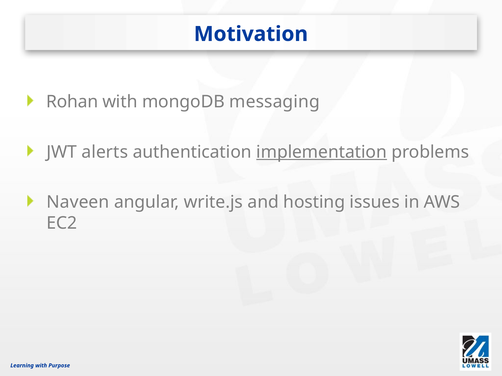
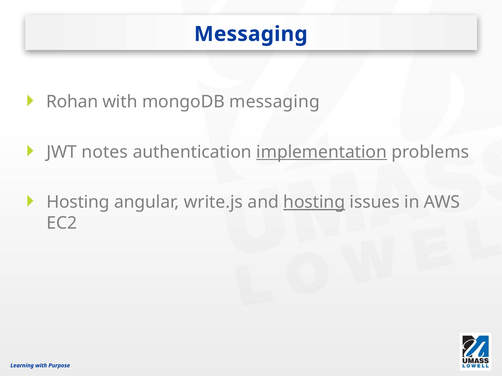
Motivation at (251, 34): Motivation -> Messaging
alerts: alerts -> notes
Naveen at (78, 202): Naveen -> Hosting
hosting at (314, 202) underline: none -> present
